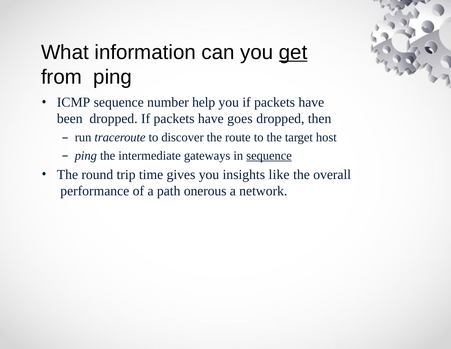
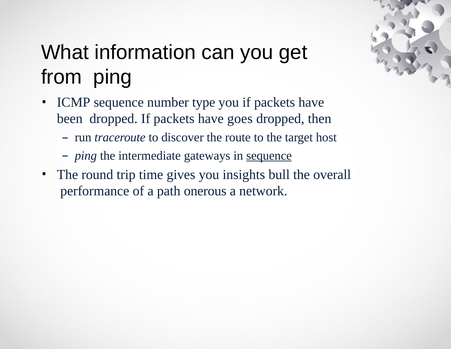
get underline: present -> none
help: help -> type
like: like -> bull
